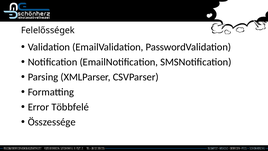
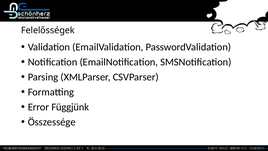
Többfelé: Többfelé -> Függjünk
